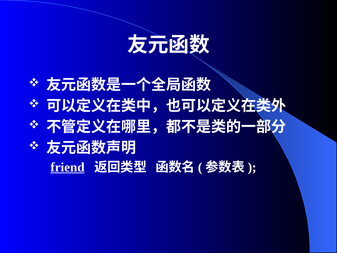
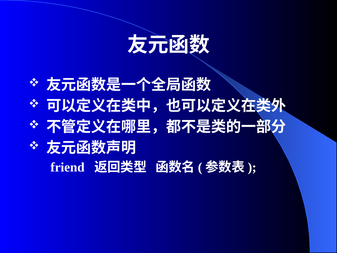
friend underline: present -> none
